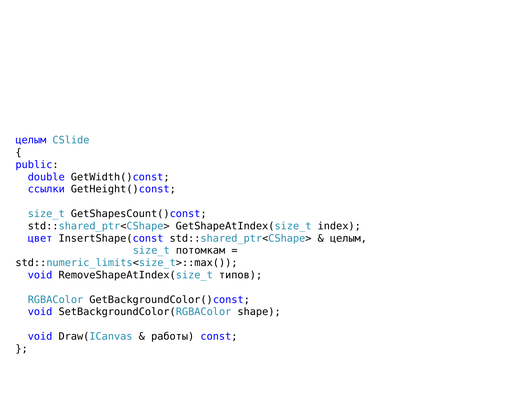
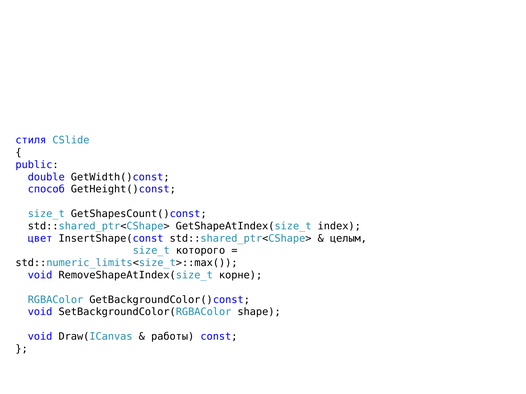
целым at (31, 140): целым -> стиля
ссылки: ссылки -> способ
потомкам: потомкам -> которого
типов: типов -> корне
